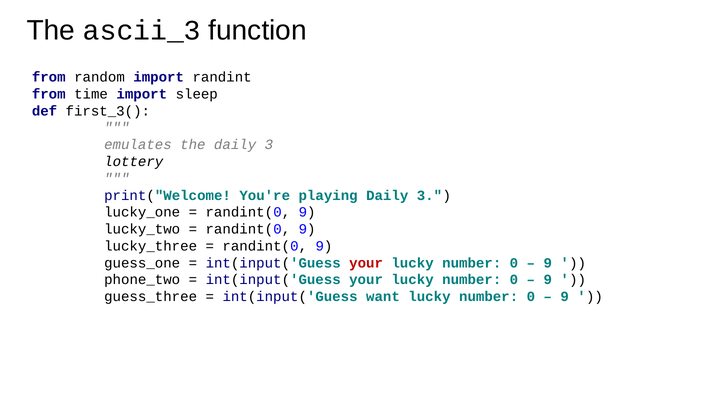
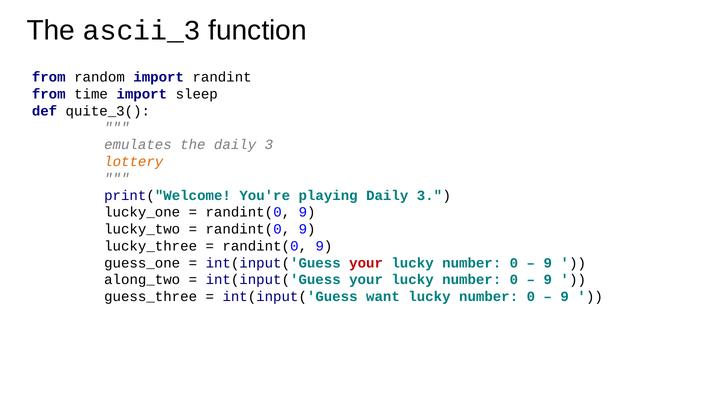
first_3(: first_3( -> quite_3(
lottery colour: black -> orange
phone_two: phone_two -> along_two
